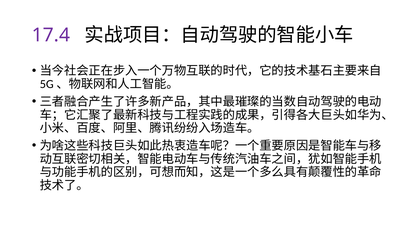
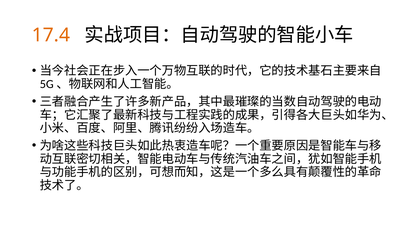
17.4 colour: purple -> orange
